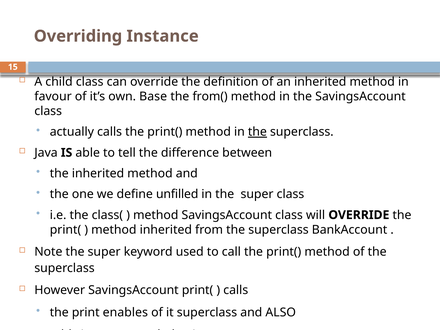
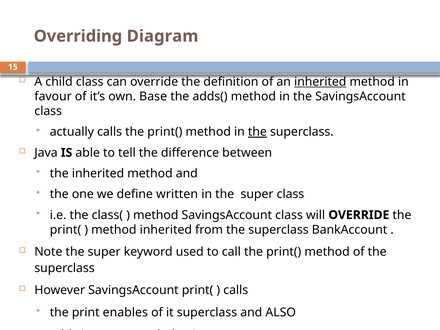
Instance: Instance -> Diagram
inherited at (320, 82) underline: none -> present
from(: from( -> adds(
unfilled: unfilled -> written
